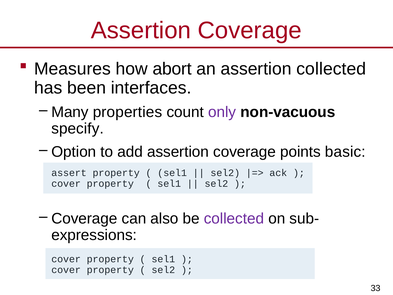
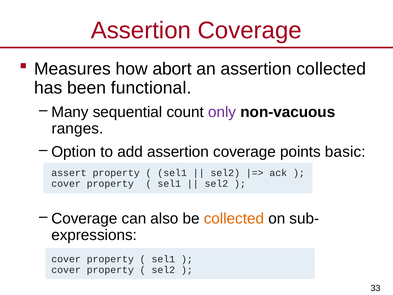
interfaces: interfaces -> functional
properties: properties -> sequential
specify: specify -> ranges
collected at (234, 218) colour: purple -> orange
